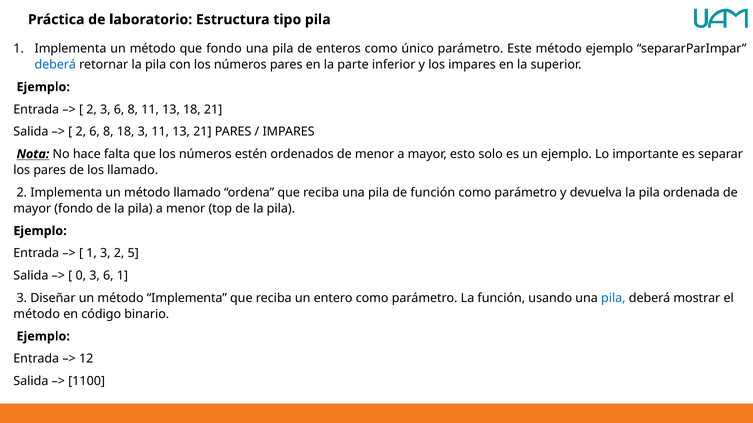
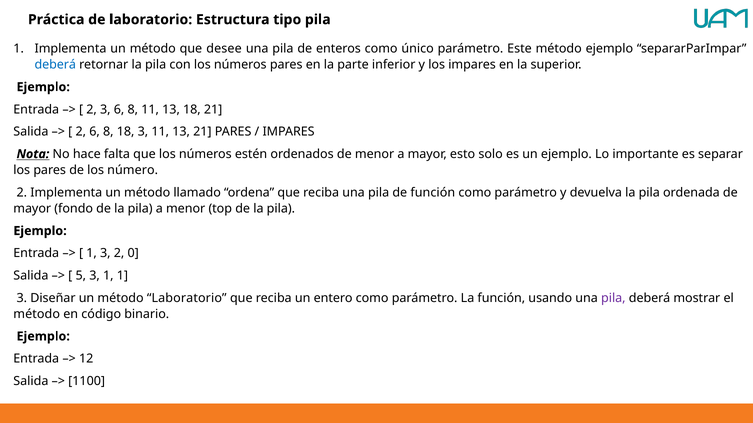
que fondo: fondo -> desee
los llamado: llamado -> número
5: 5 -> 0
0: 0 -> 5
6 at (108, 276): 6 -> 1
método Implementa: Implementa -> Laboratorio
pila at (613, 298) colour: blue -> purple
